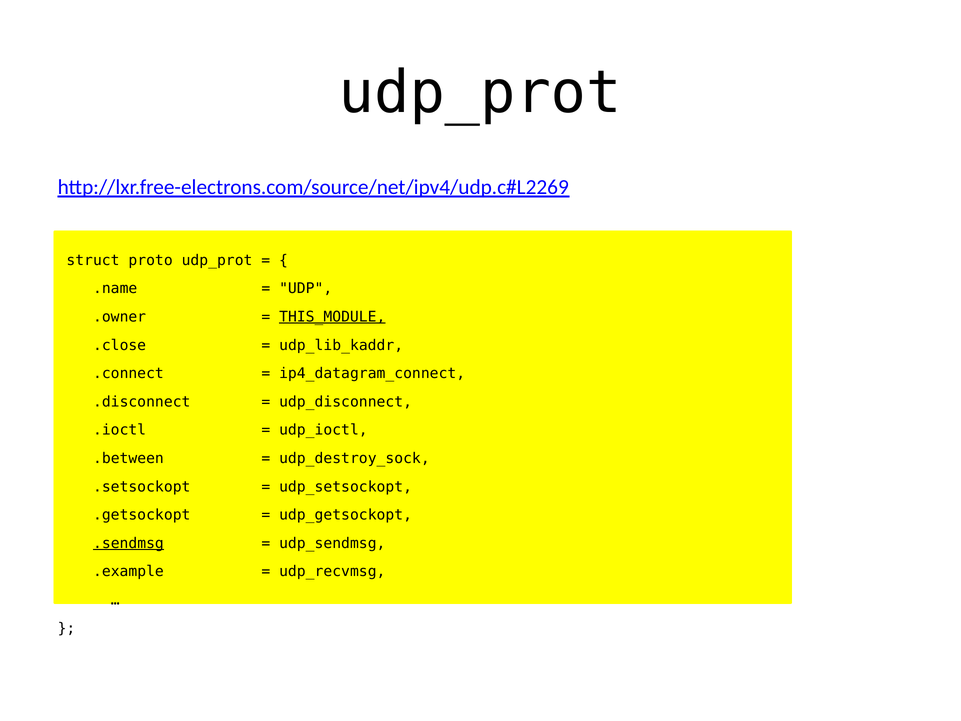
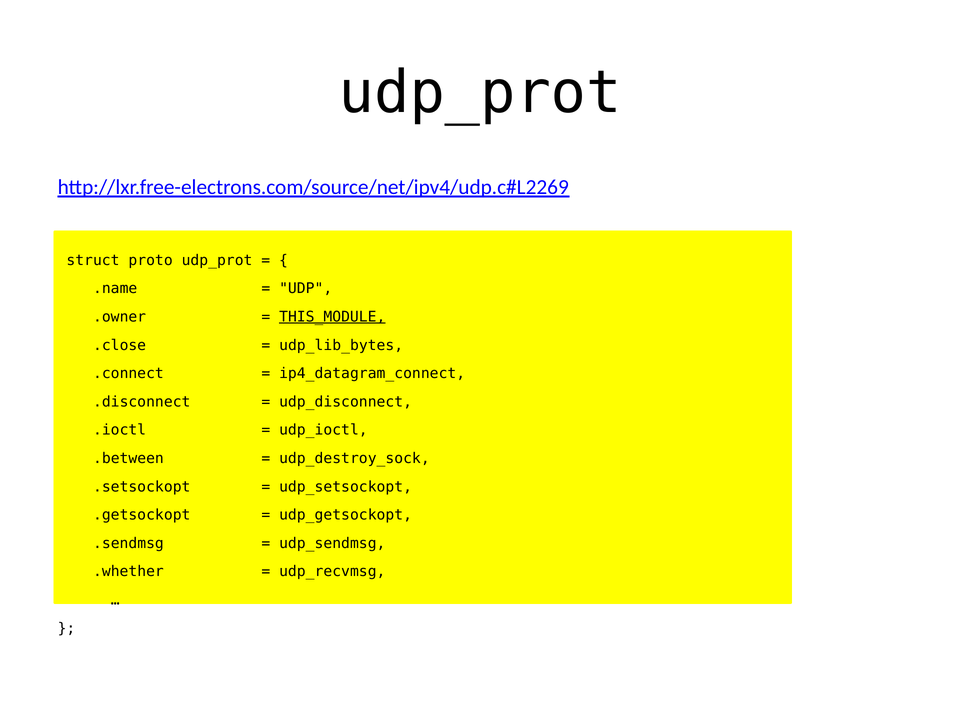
udp_lib_kaddr: udp_lib_kaddr -> udp_lib_bytes
.sendmsg underline: present -> none
.example: .example -> .whether
